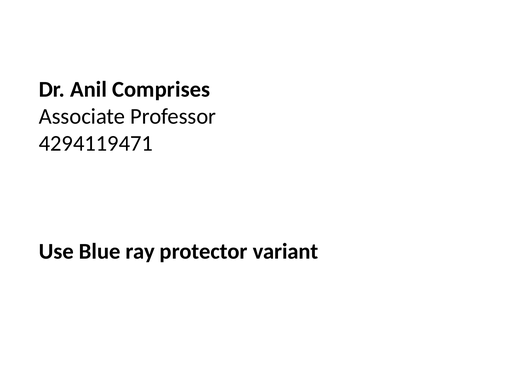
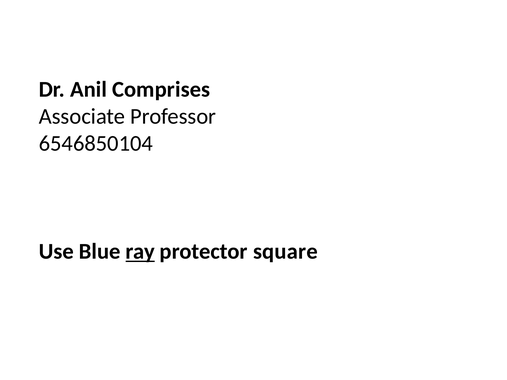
4294119471: 4294119471 -> 6546850104
ray underline: none -> present
variant: variant -> square
